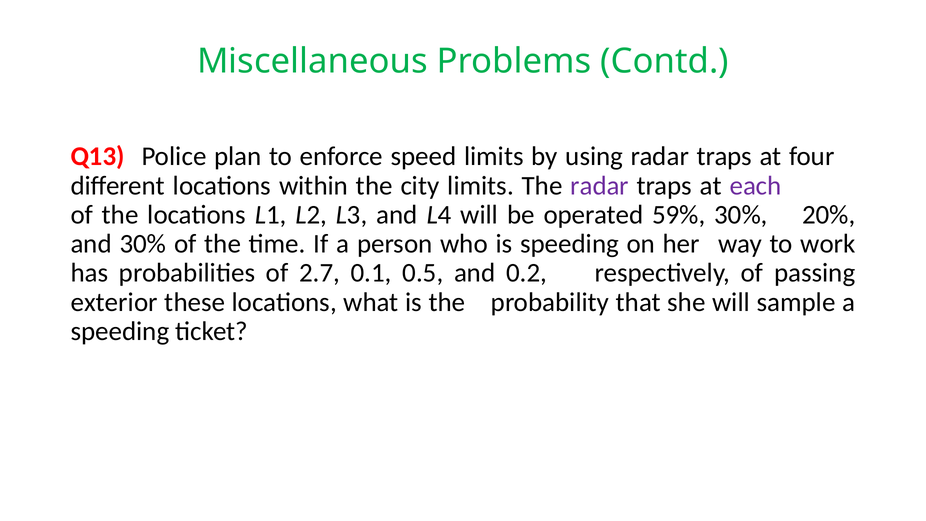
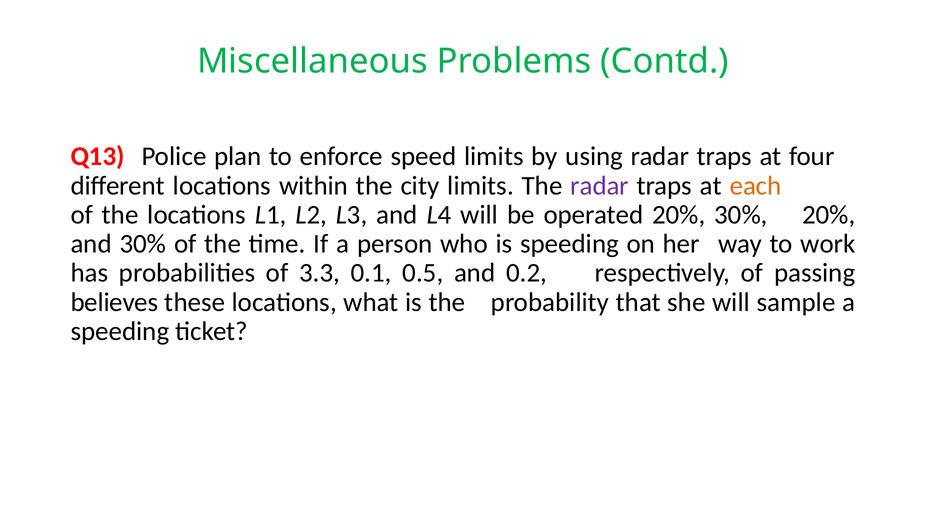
each colour: purple -> orange
operated 59%: 59% -> 20%
2.7: 2.7 -> 3.3
exterior: exterior -> believes
